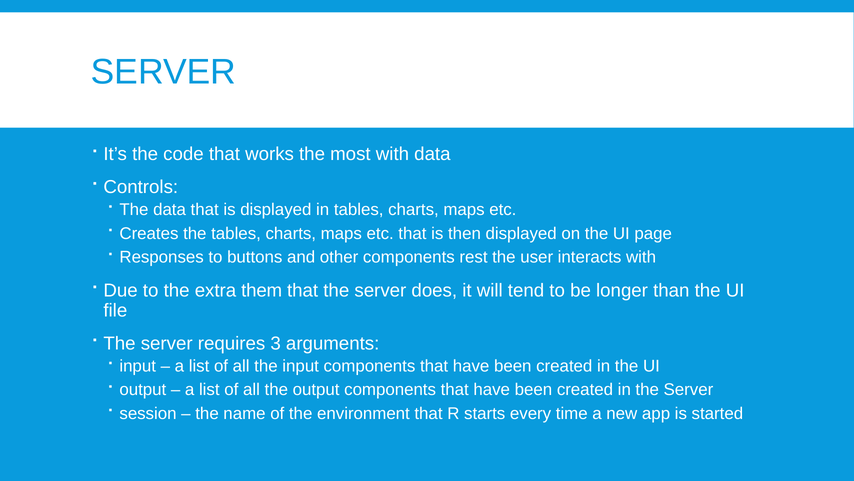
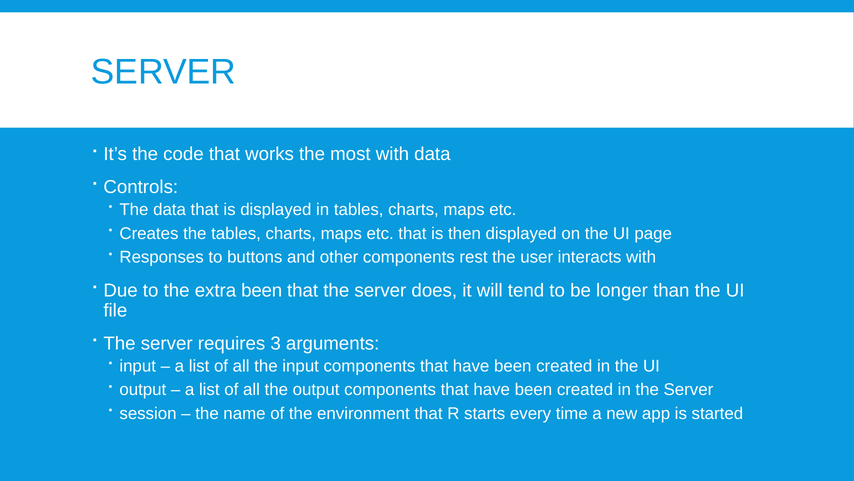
extra them: them -> been
